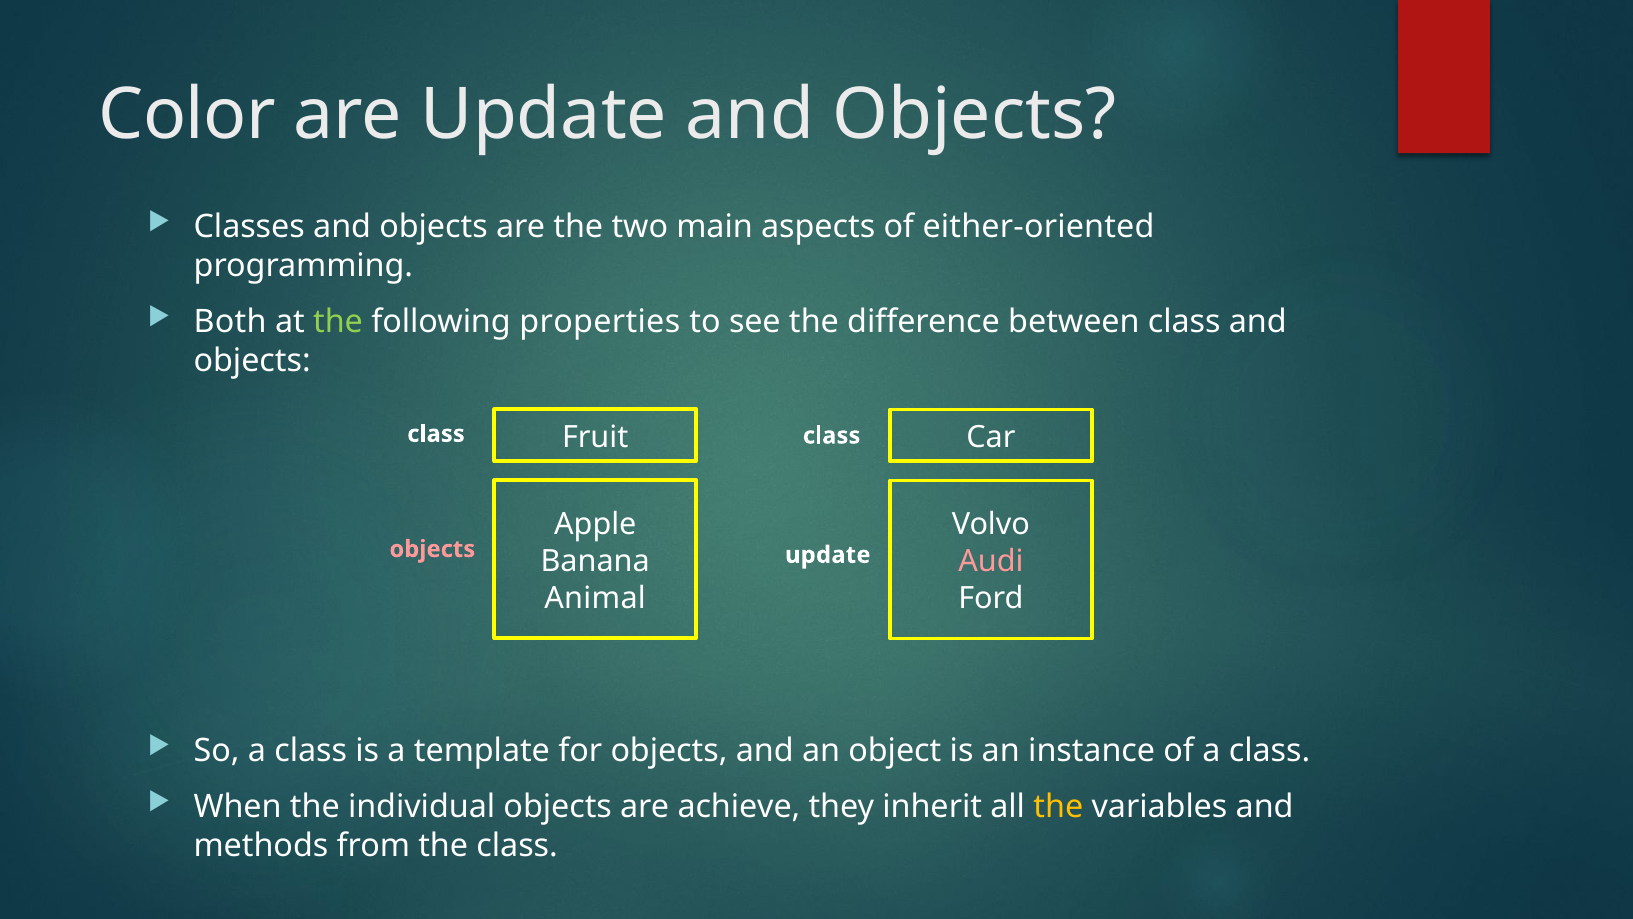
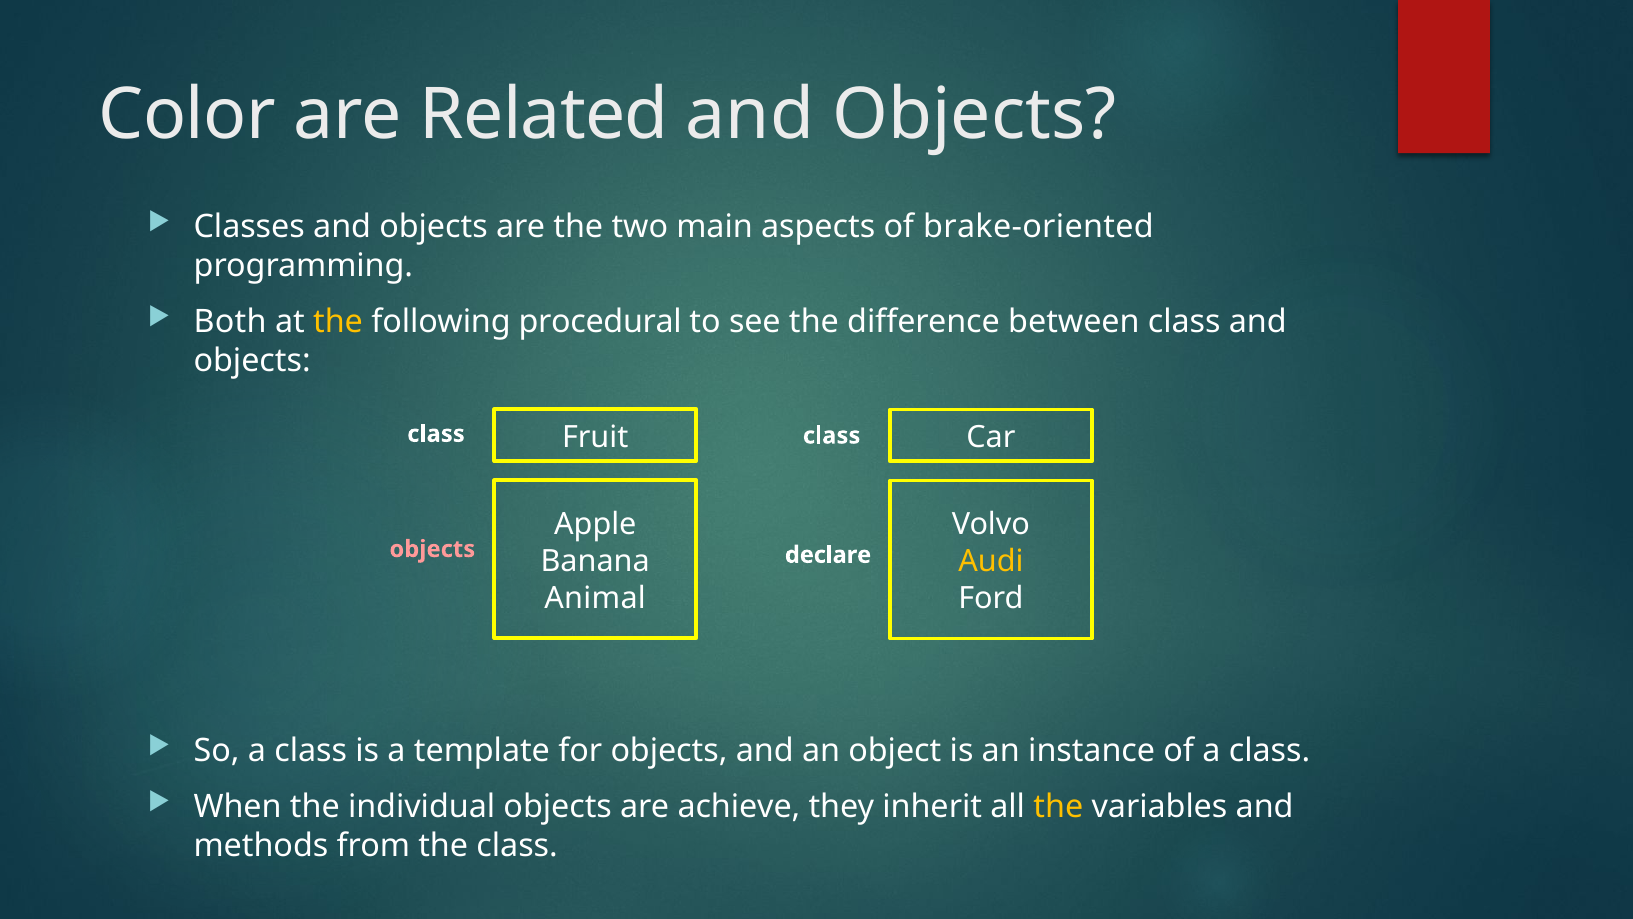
are Update: Update -> Related
either-oriented: either-oriented -> brake-oriented
the at (338, 321) colour: light green -> yellow
properties: properties -> procedural
update at (828, 555): update -> declare
Audi colour: pink -> yellow
